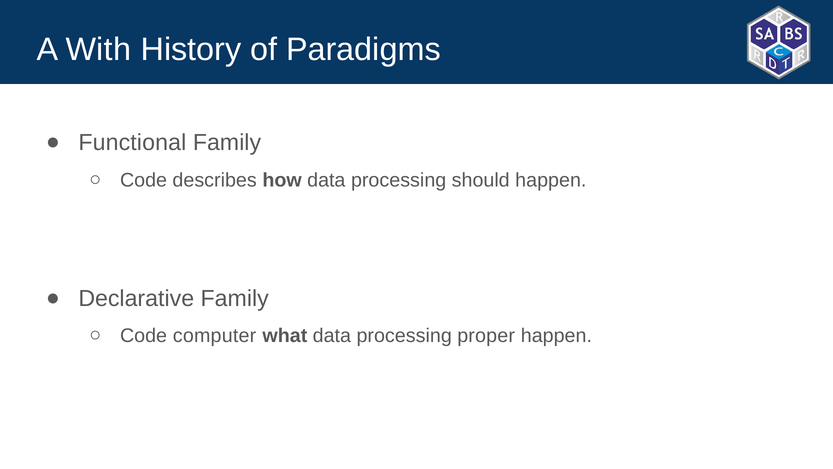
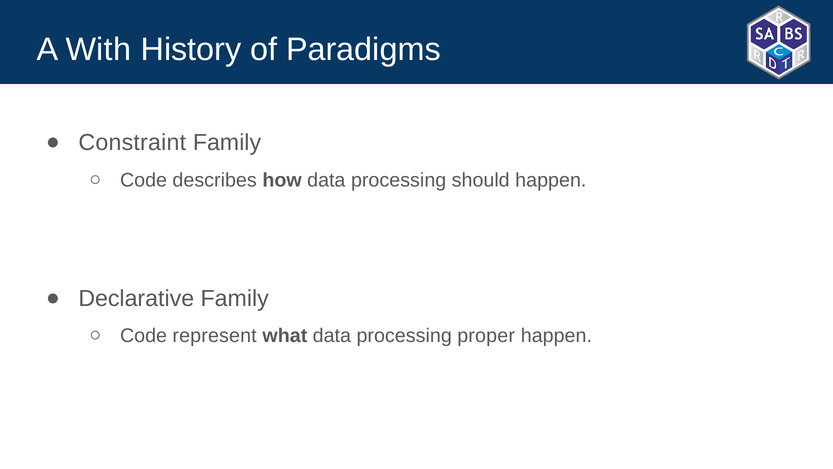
Functional: Functional -> Constraint
computer: computer -> represent
